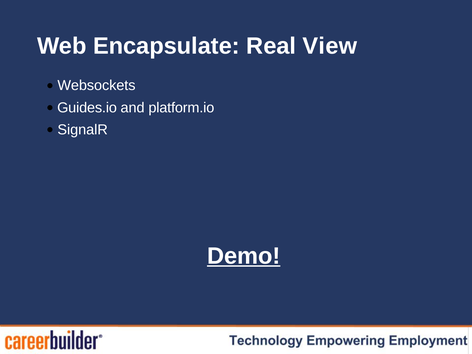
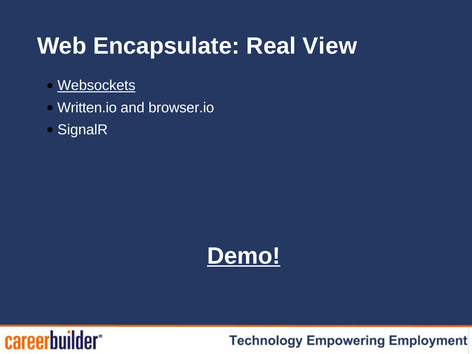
Websockets underline: none -> present
Guides.io: Guides.io -> Written.io
platform.io: platform.io -> browser.io
